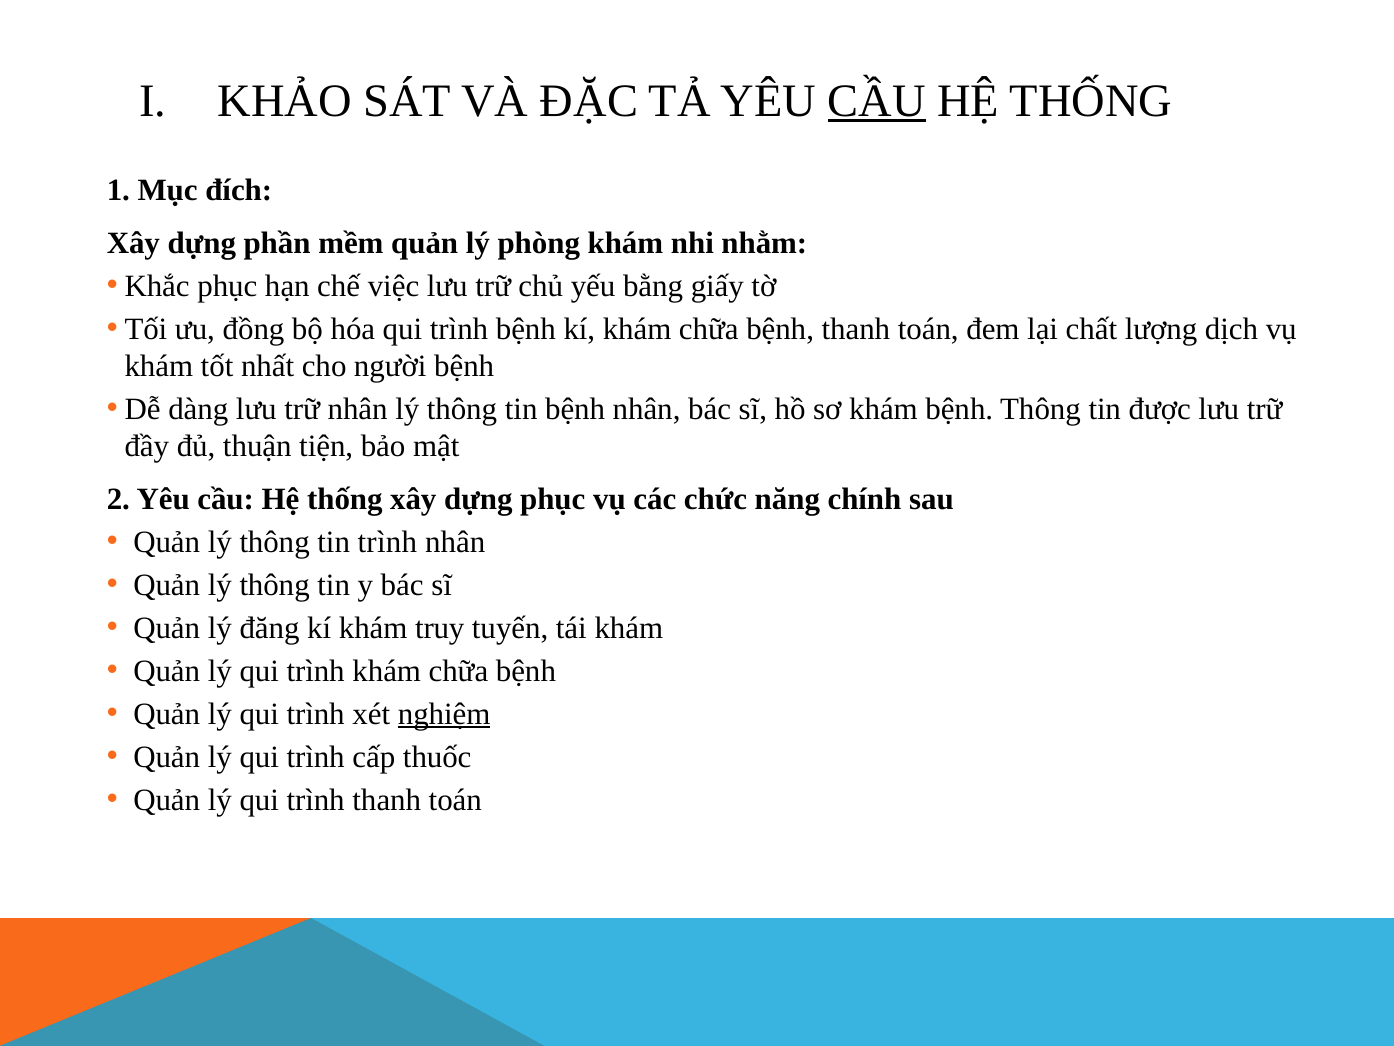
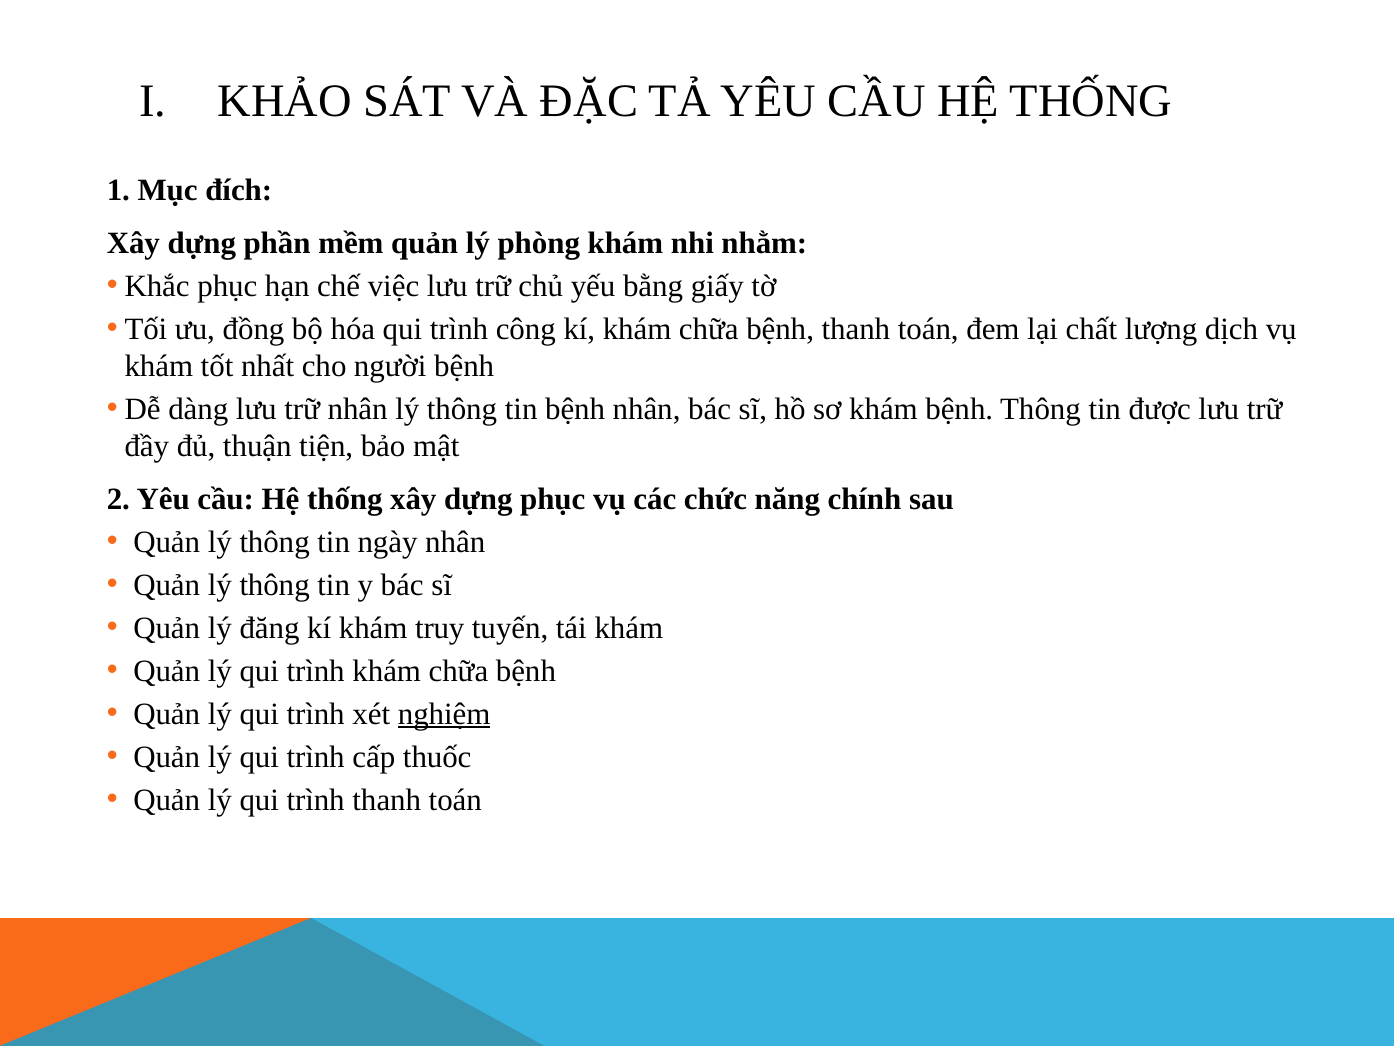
CẦU at (877, 101) underline: present -> none
trình bệnh: bệnh -> công
tin trình: trình -> ngày
